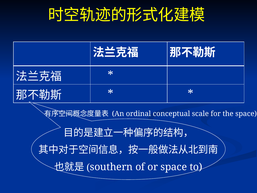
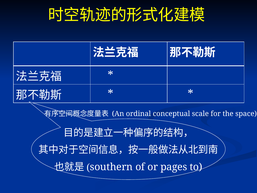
or space: space -> pages
